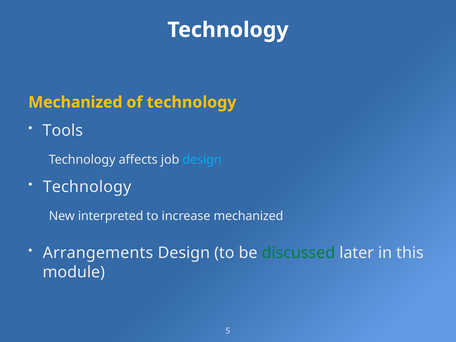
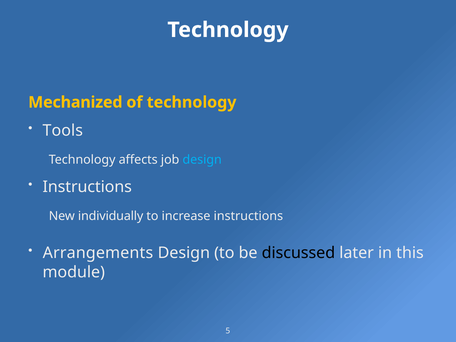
Technology at (87, 187): Technology -> Instructions
interpreted: interpreted -> individually
increase mechanized: mechanized -> instructions
discussed colour: green -> black
